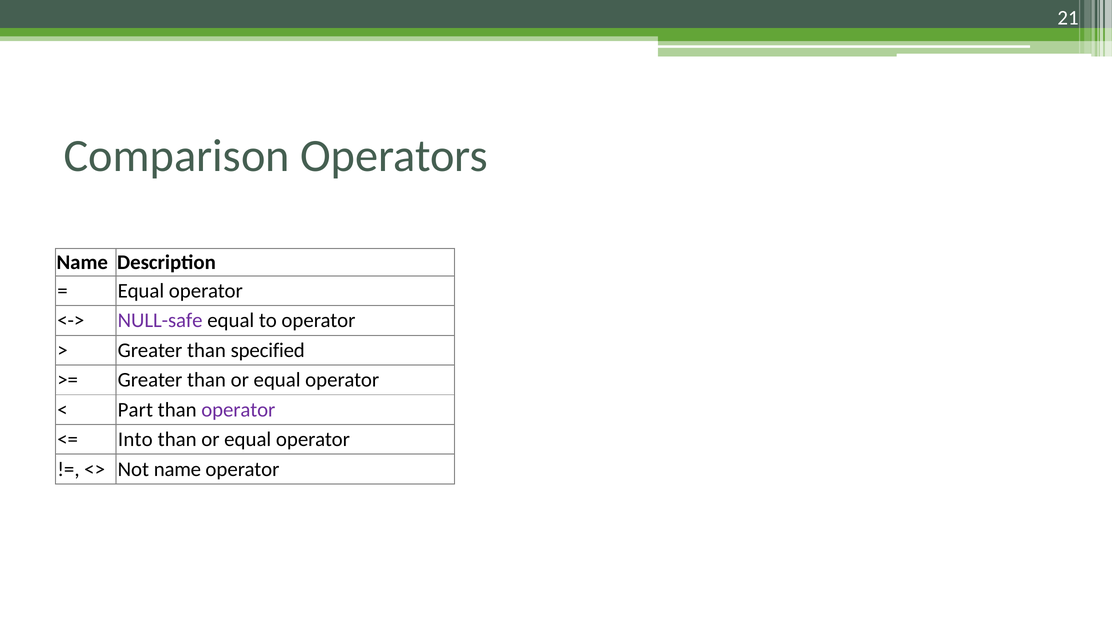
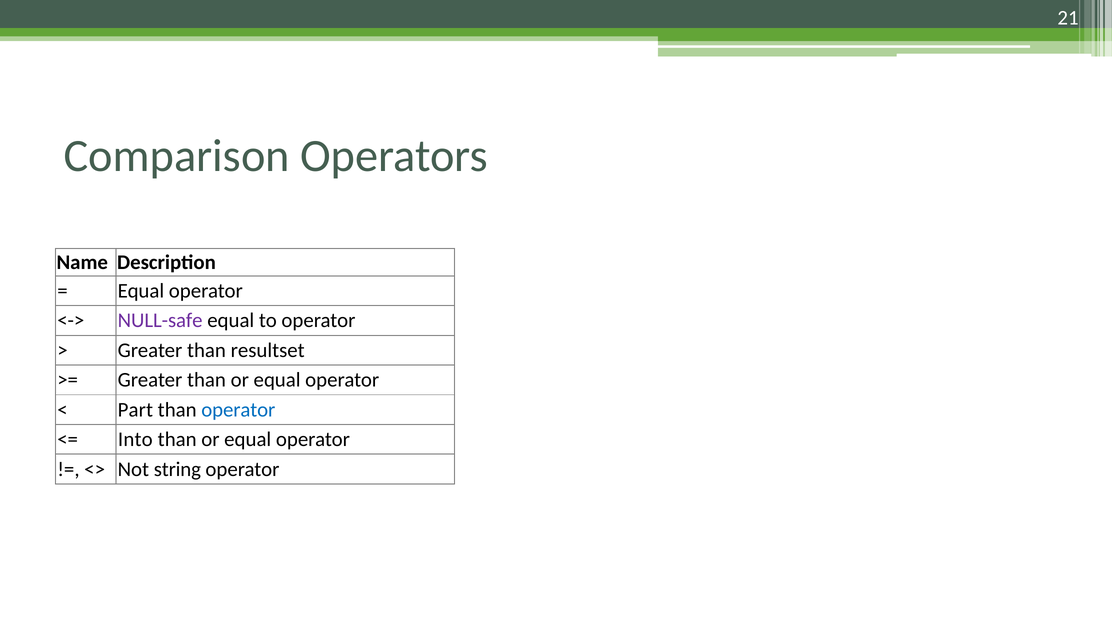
specified: specified -> resultset
operator at (238, 410) colour: purple -> blue
Not name: name -> string
